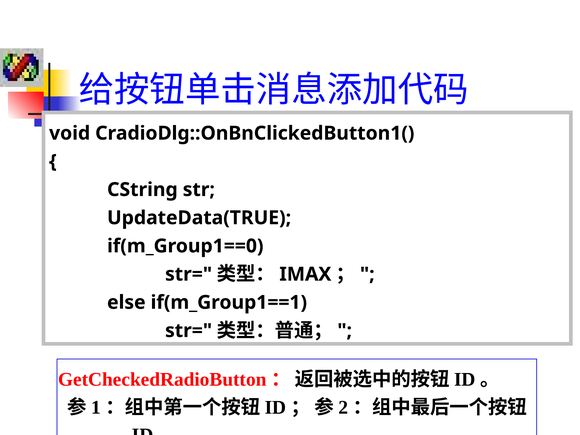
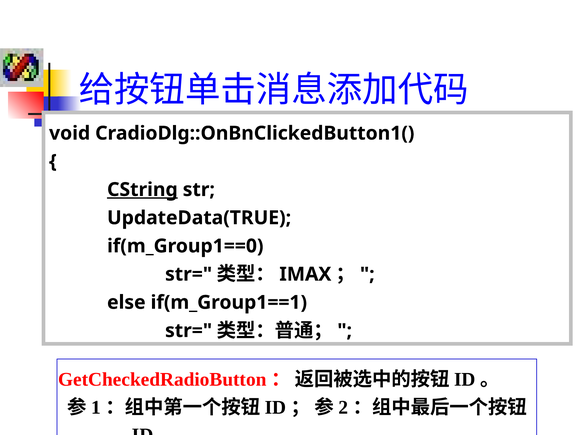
CString underline: none -> present
